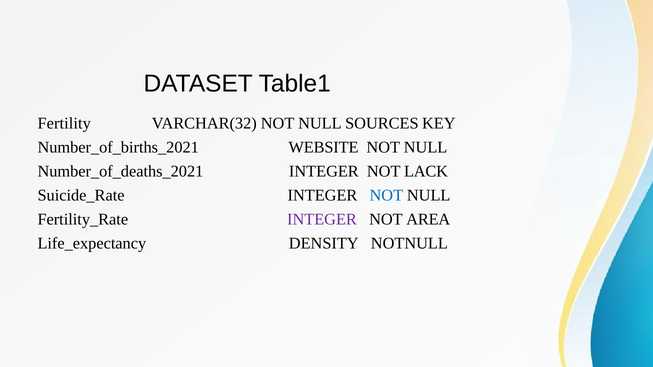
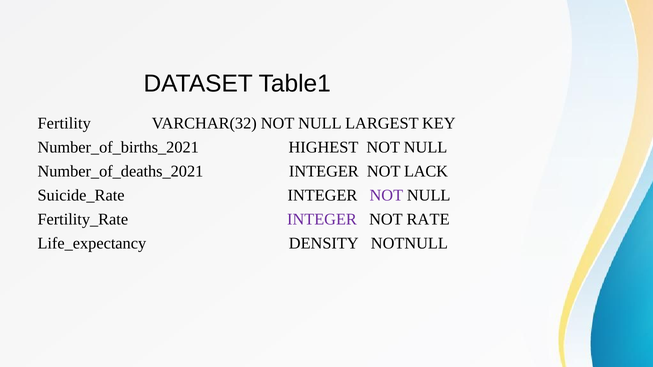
SOURCES: SOURCES -> LARGEST
WEBSITE: WEBSITE -> HIGHEST
NOT at (386, 196) colour: blue -> purple
AREA: AREA -> RATE
